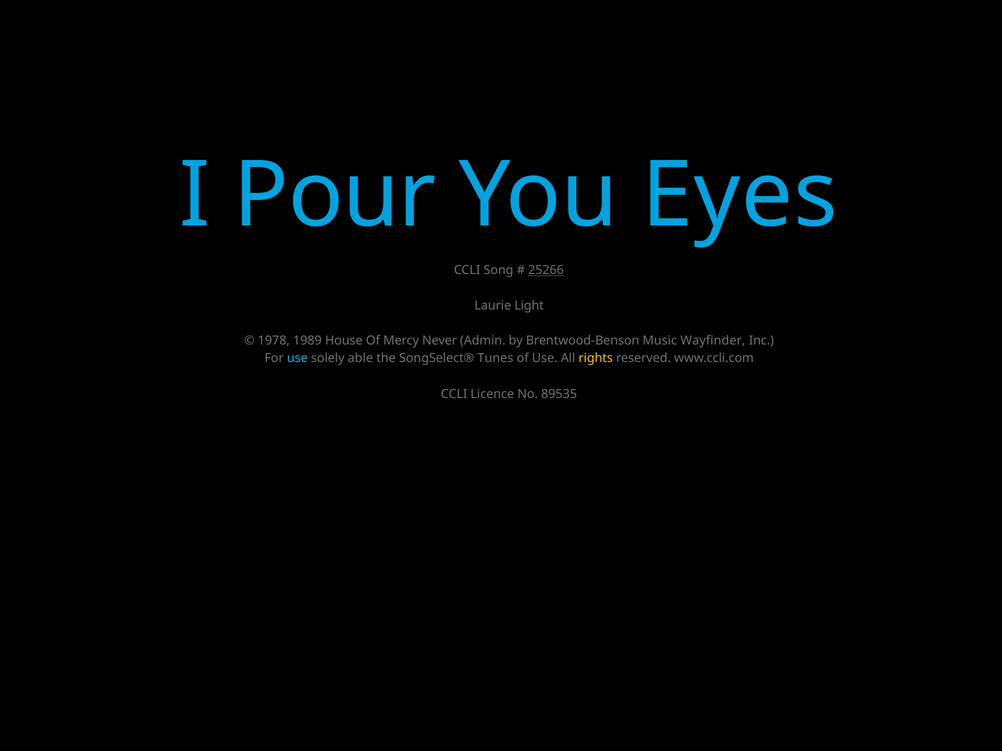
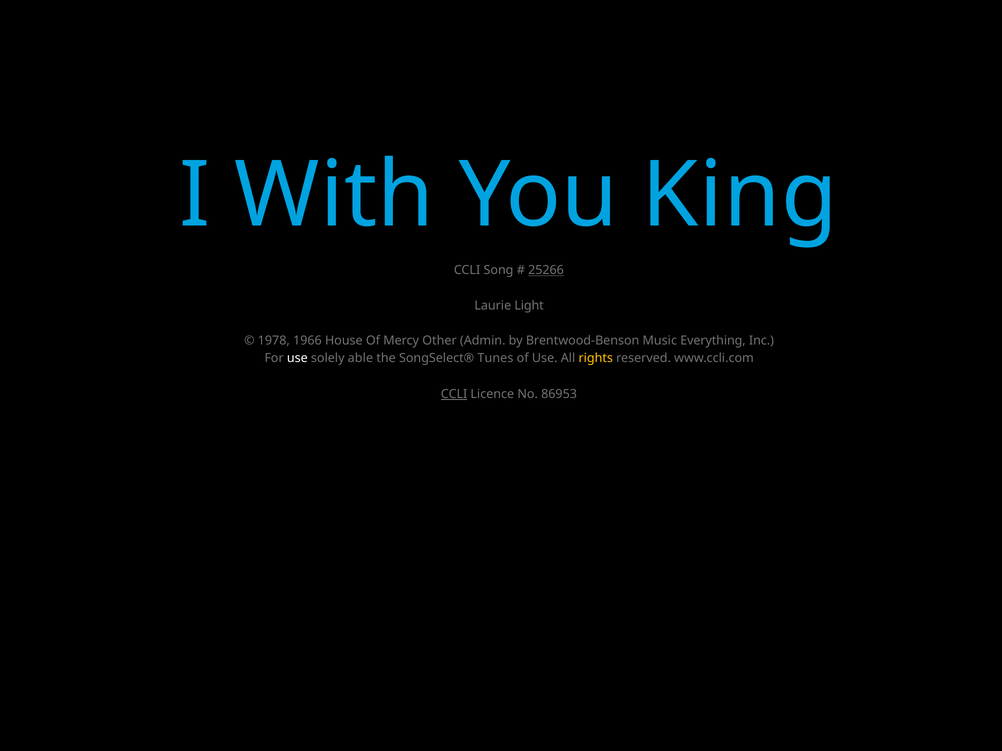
Pour: Pour -> With
Eyes: Eyes -> King
1989: 1989 -> 1966
Never: Never -> Other
Wayfinder: Wayfinder -> Everything
use at (297, 358) colour: light blue -> white
CCLI at (454, 394) underline: none -> present
89535: 89535 -> 86953
